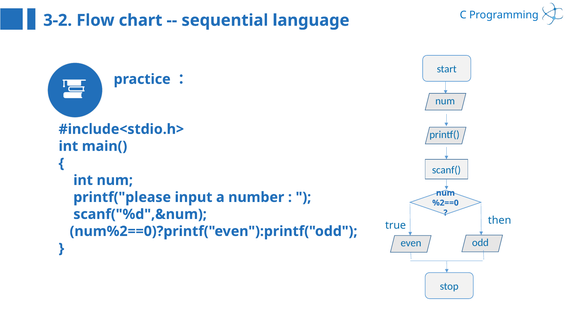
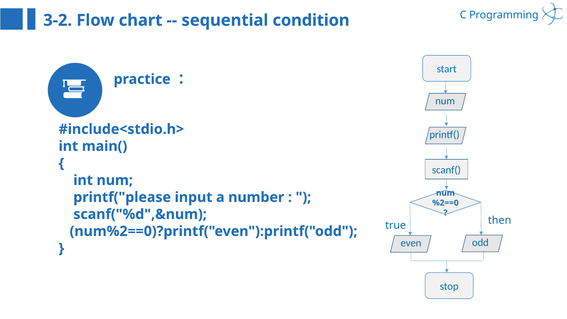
language: language -> condition
